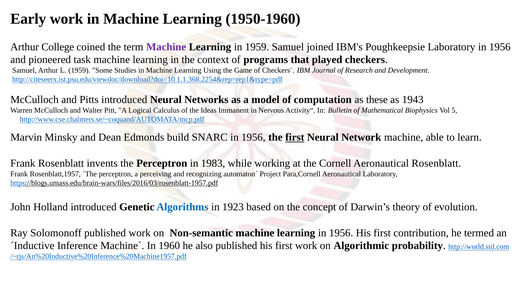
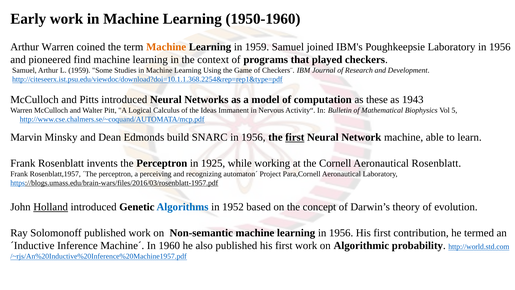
Arthur College: College -> Warren
Machine at (166, 47) colour: purple -> orange
task: task -> find
1983: 1983 -> 1925
Holland underline: none -> present
1923: 1923 -> 1952
